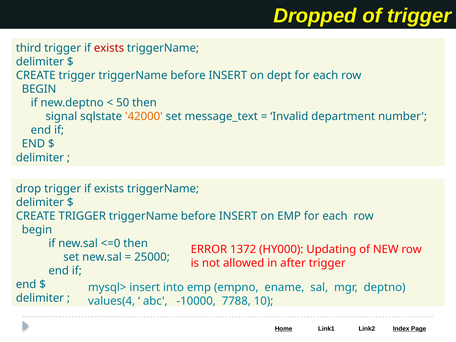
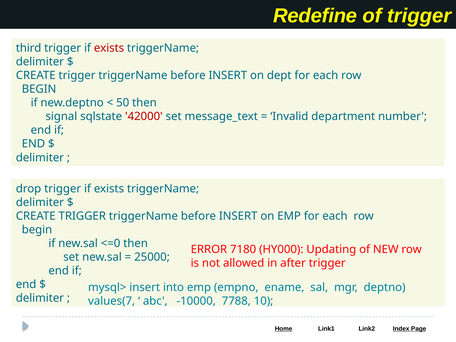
Dropped: Dropped -> Redefine
42000 colour: orange -> red
1372: 1372 -> 7180
values(4: values(4 -> values(7
